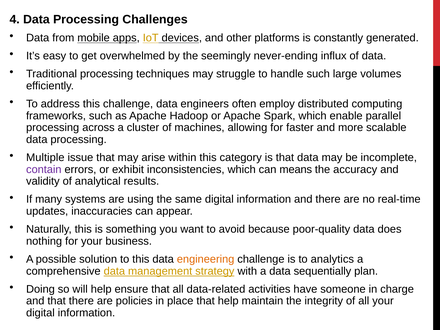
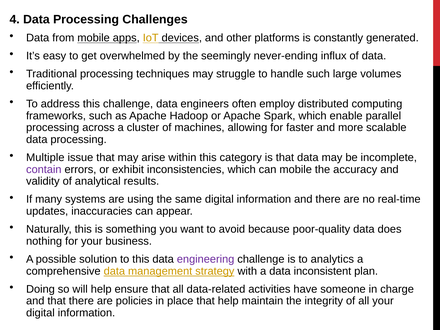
can means: means -> mobile
engineering colour: orange -> purple
sequentially: sequentially -> inconsistent
